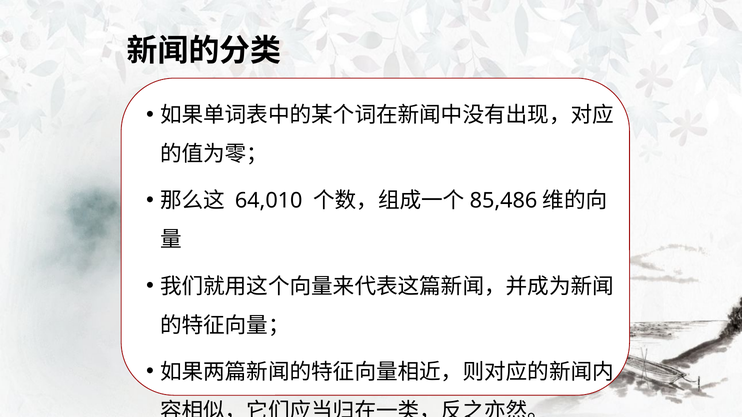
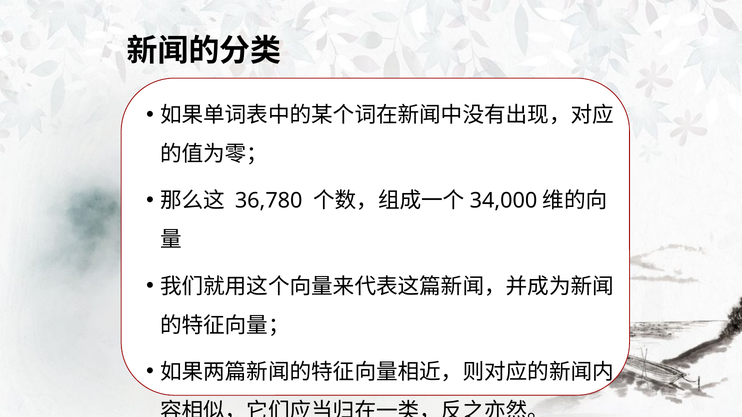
64,010: 64,010 -> 36,780
85,486: 85,486 -> 34,000
